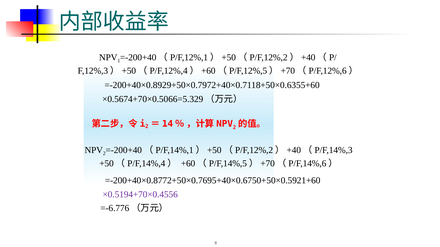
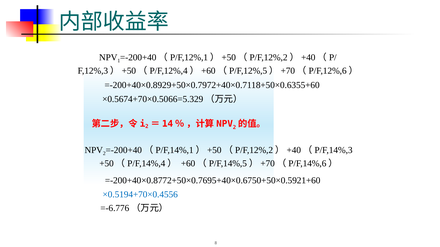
×0.5194+70×0.4556 colour: purple -> blue
